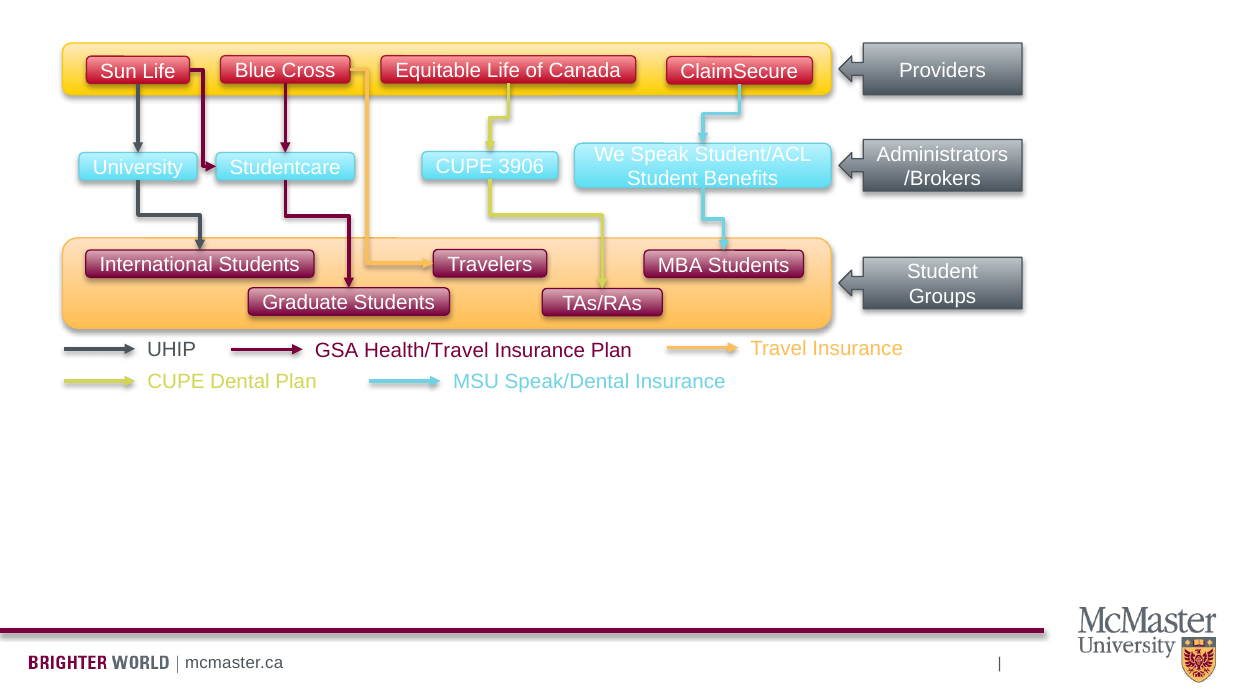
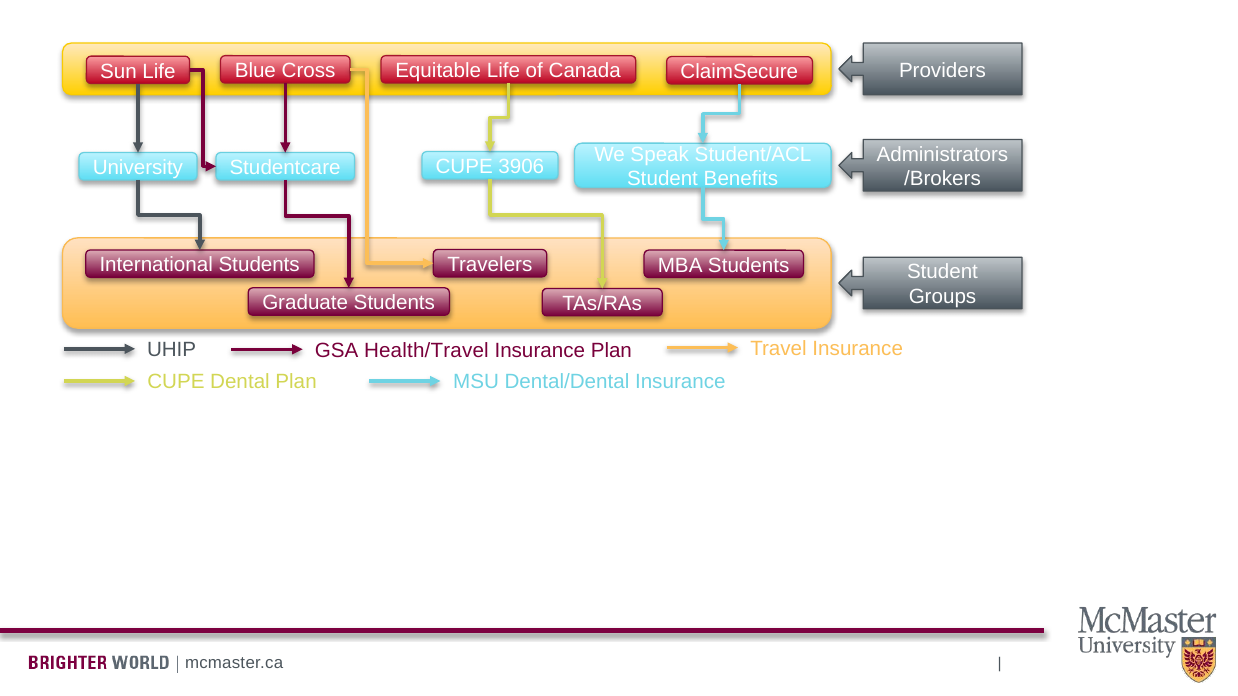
Speak/Dental: Speak/Dental -> Dental/Dental
